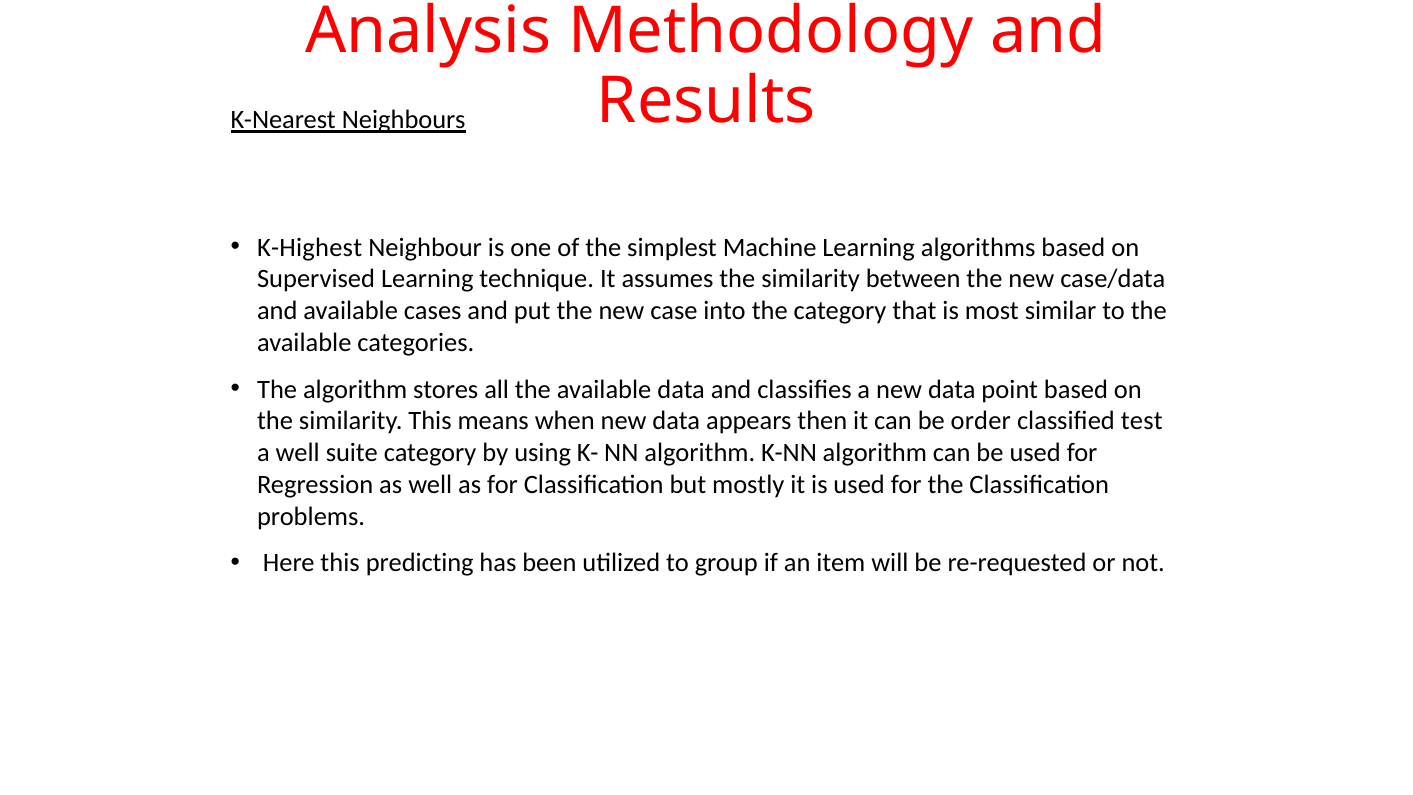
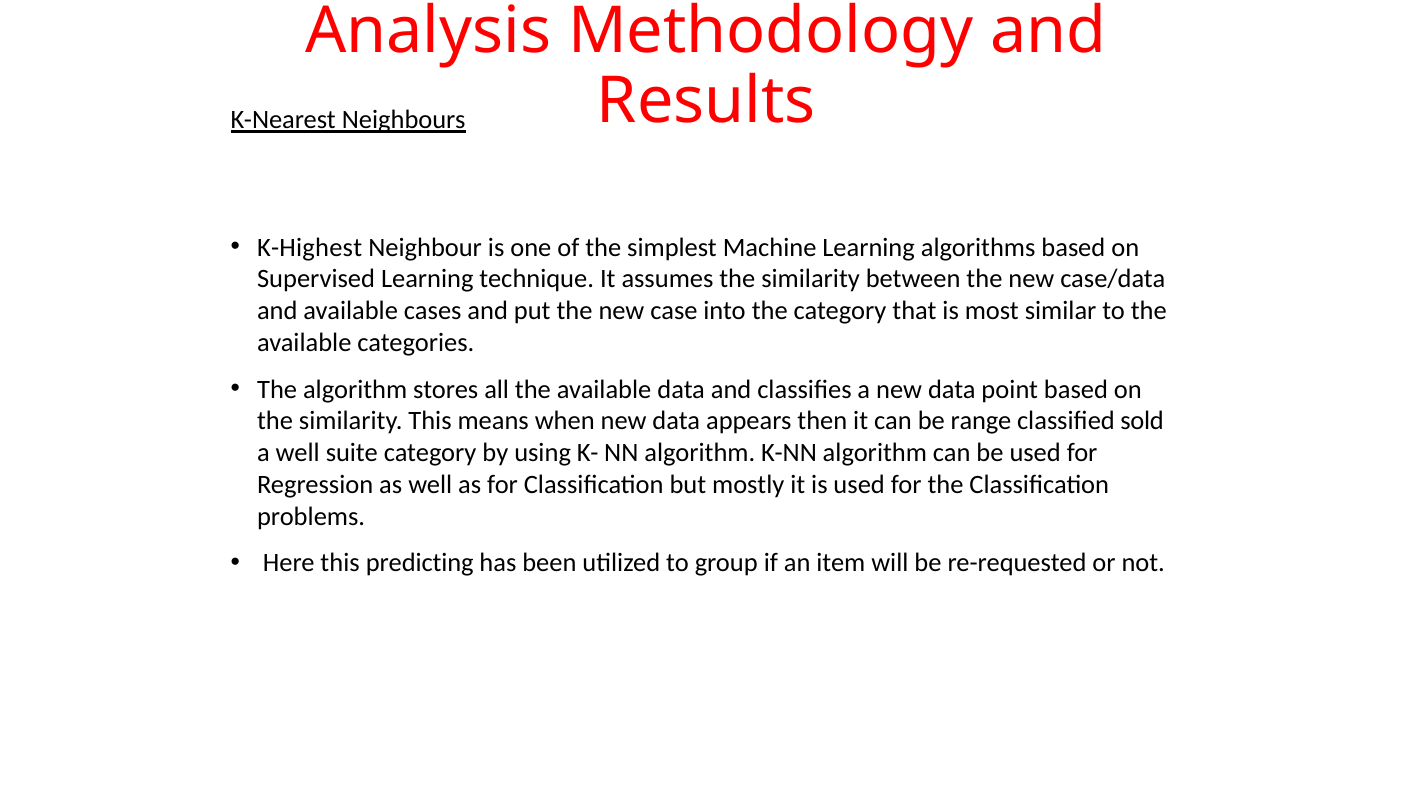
order: order -> range
test: test -> sold
